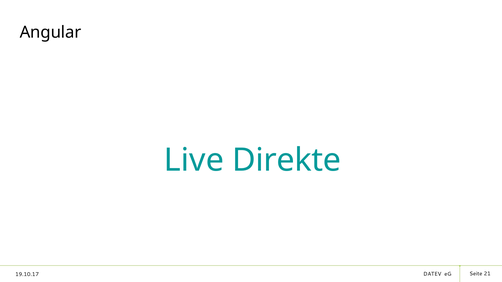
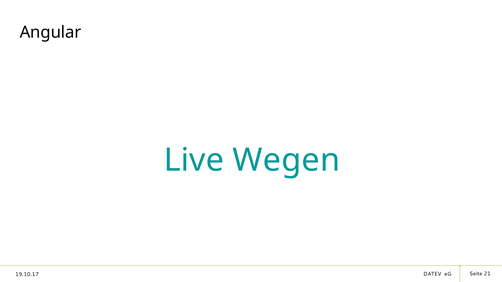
Direkte: Direkte -> Wegen
